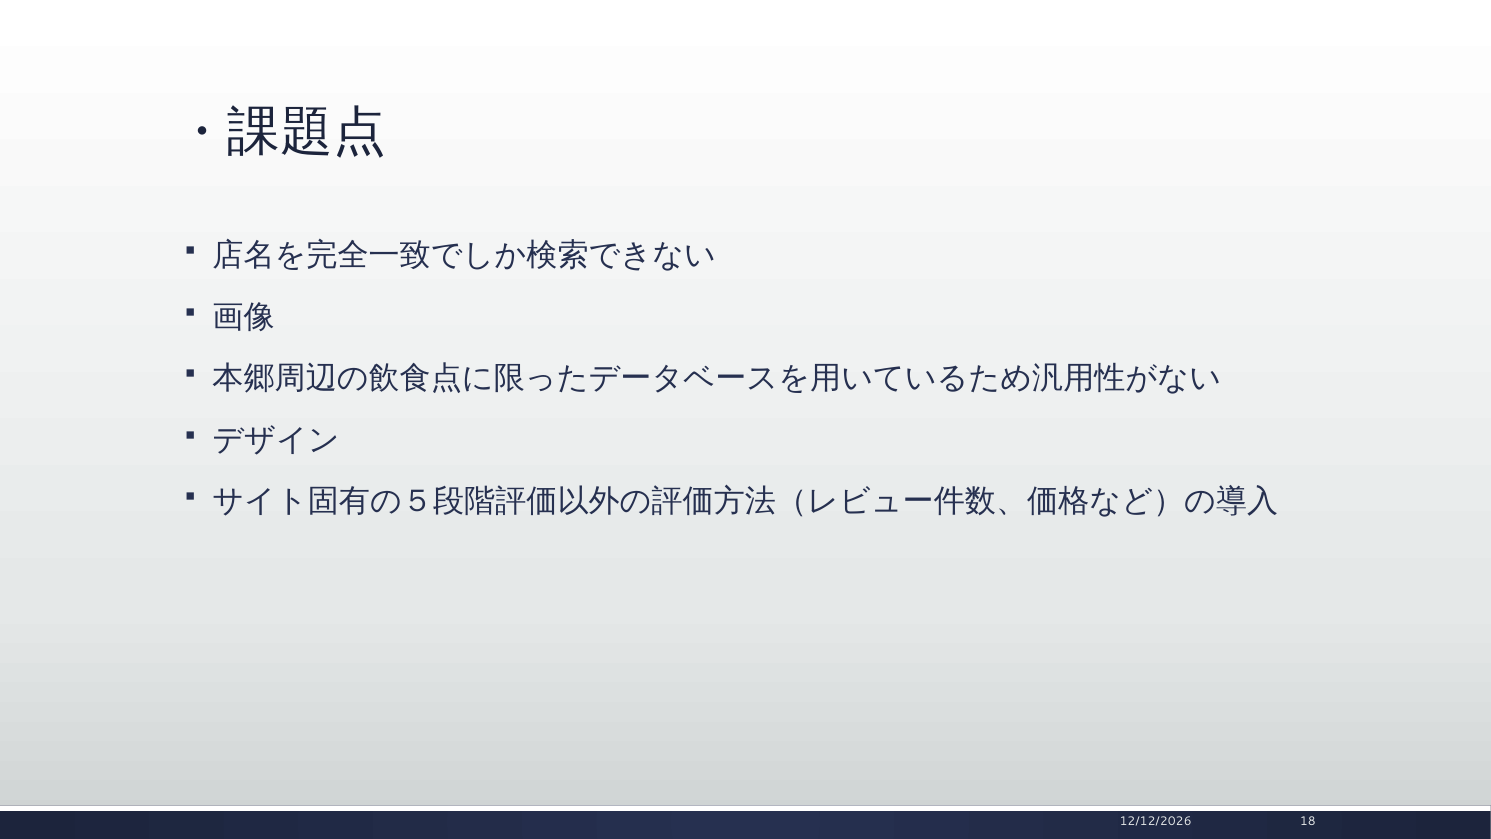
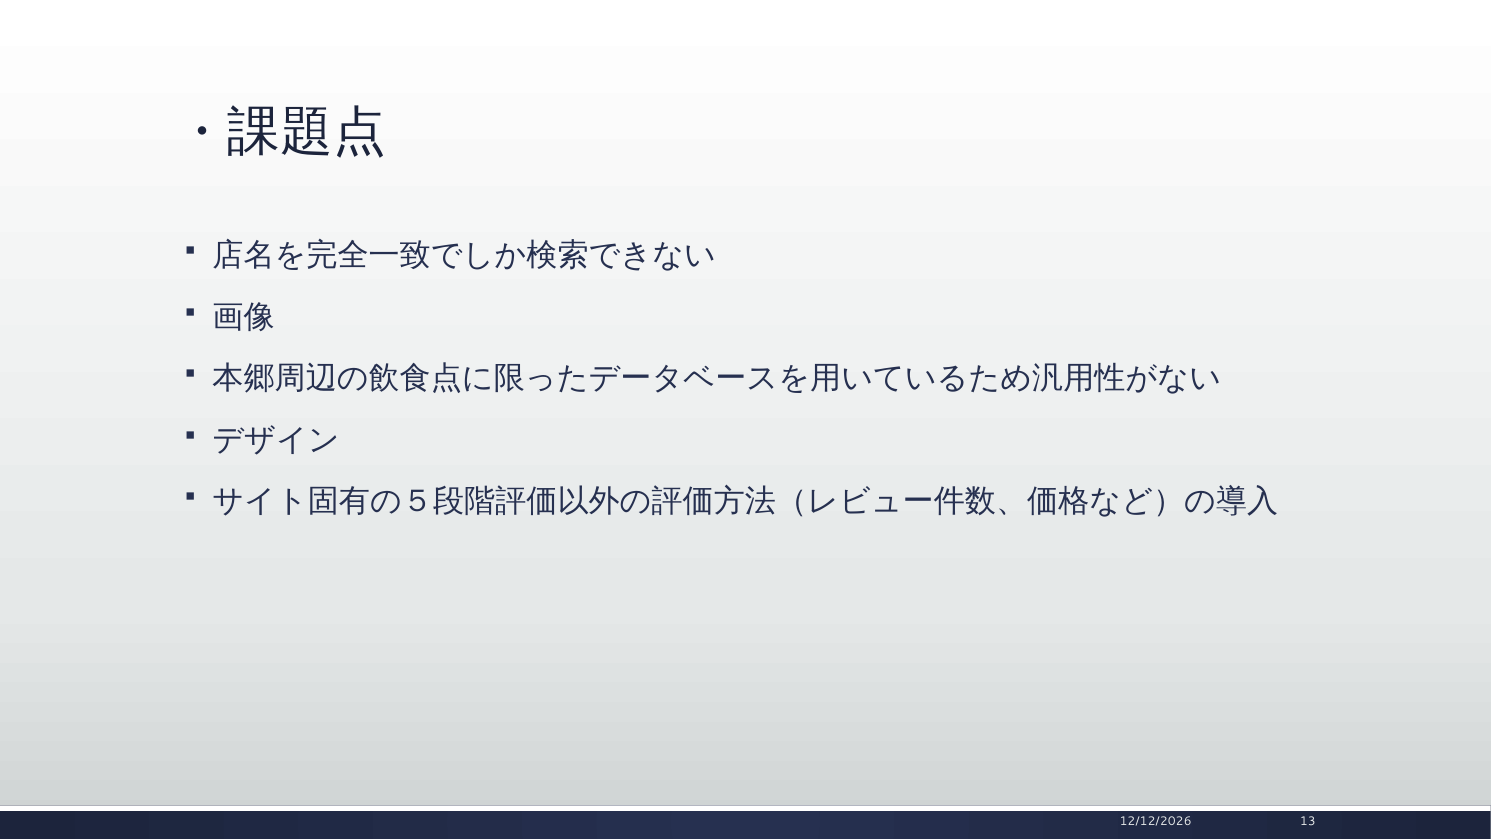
18: 18 -> 13
